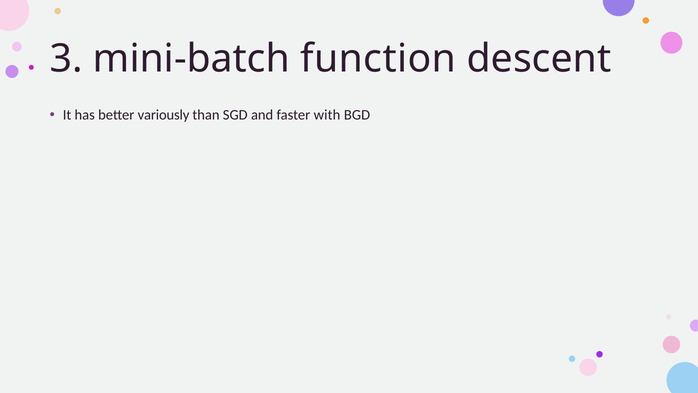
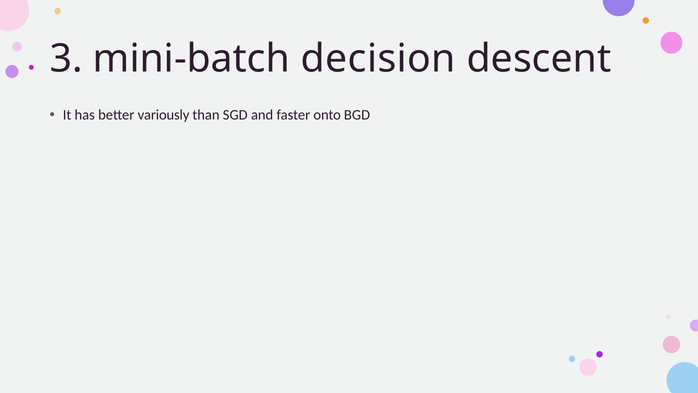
function: function -> decision
with: with -> onto
